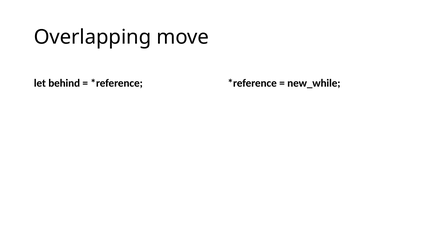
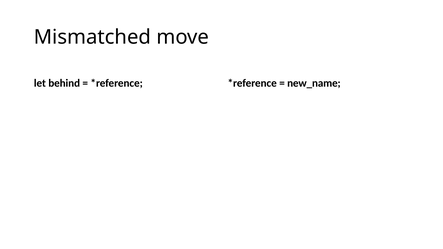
Overlapping: Overlapping -> Mismatched
new_while: new_while -> new_name
